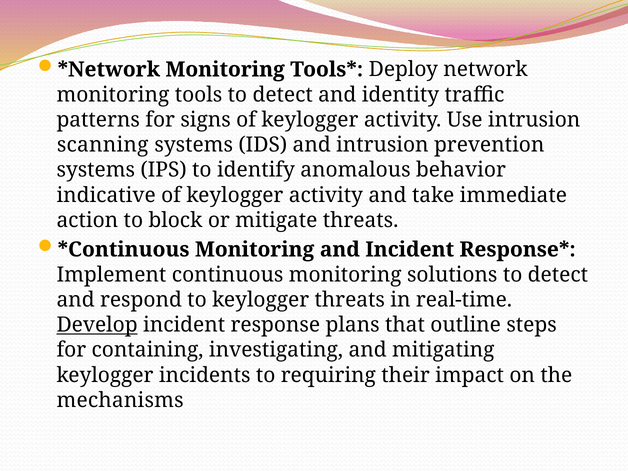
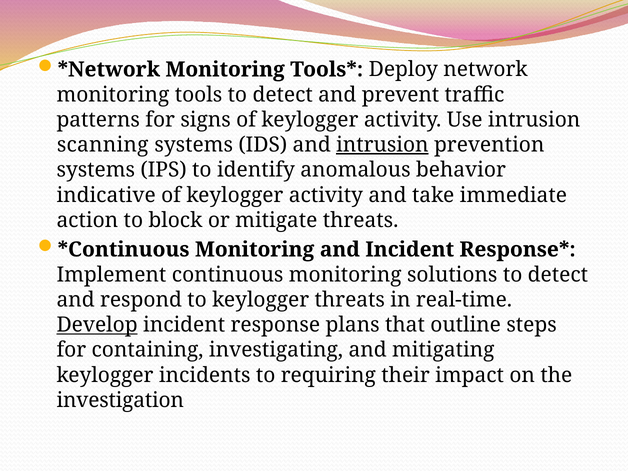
identity: identity -> prevent
intrusion at (382, 145) underline: none -> present
mechanisms: mechanisms -> investigation
